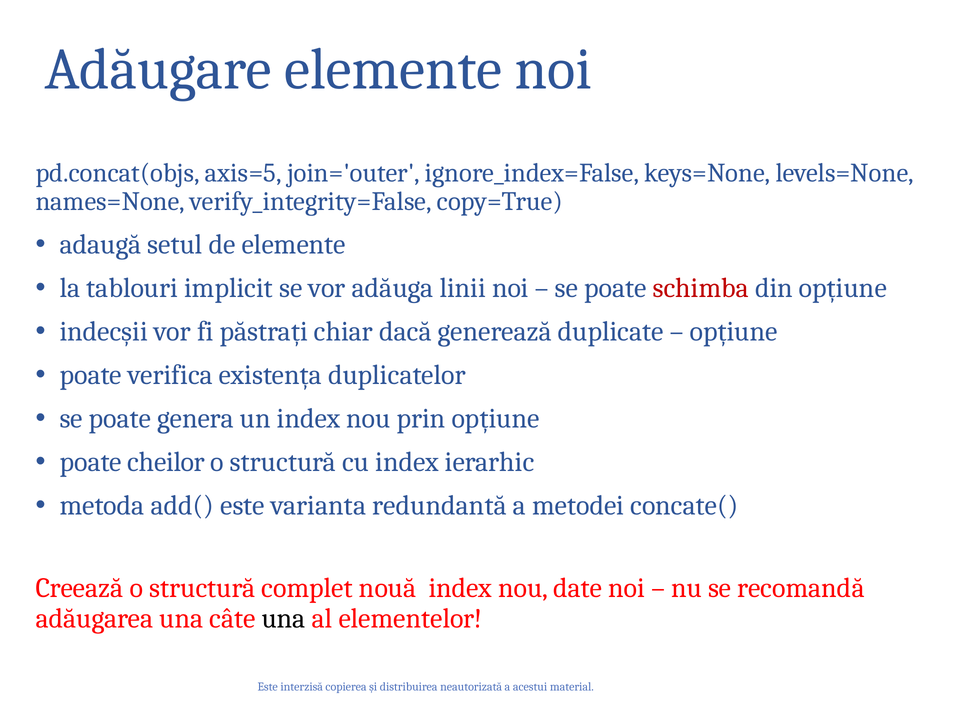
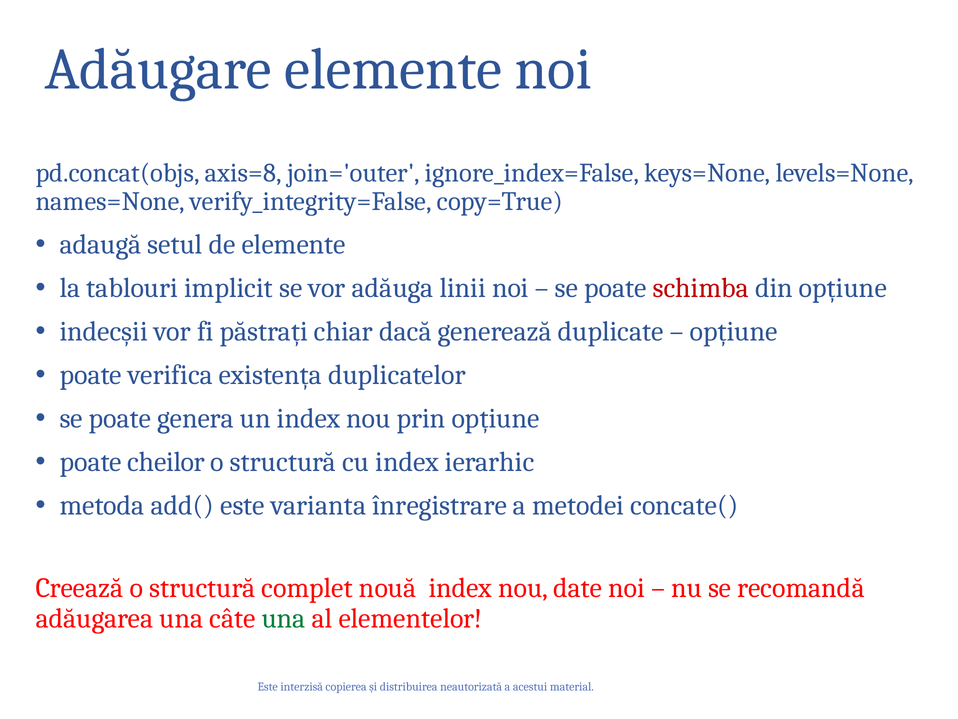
axis=5: axis=5 -> axis=8
redundantă: redundantă -> înregistrare
una at (284, 618) colour: black -> green
